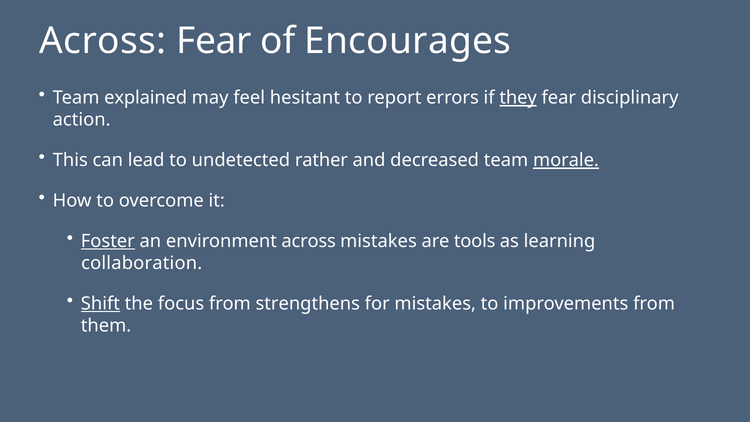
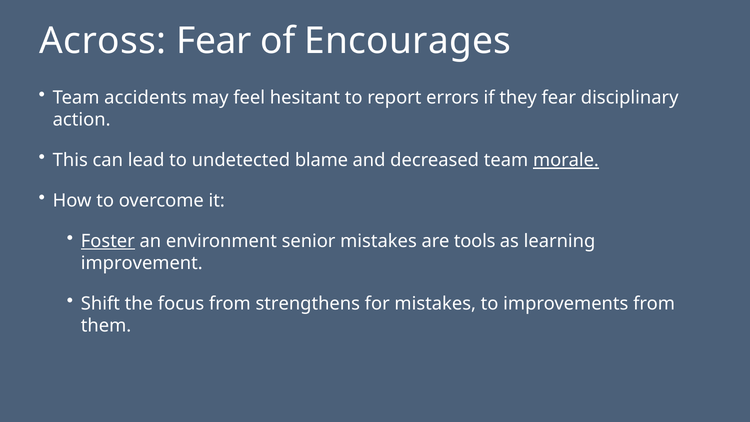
explained: explained -> accidents
they underline: present -> none
rather: rather -> blame
environment across: across -> senior
collaboration: collaboration -> improvement
Shift underline: present -> none
